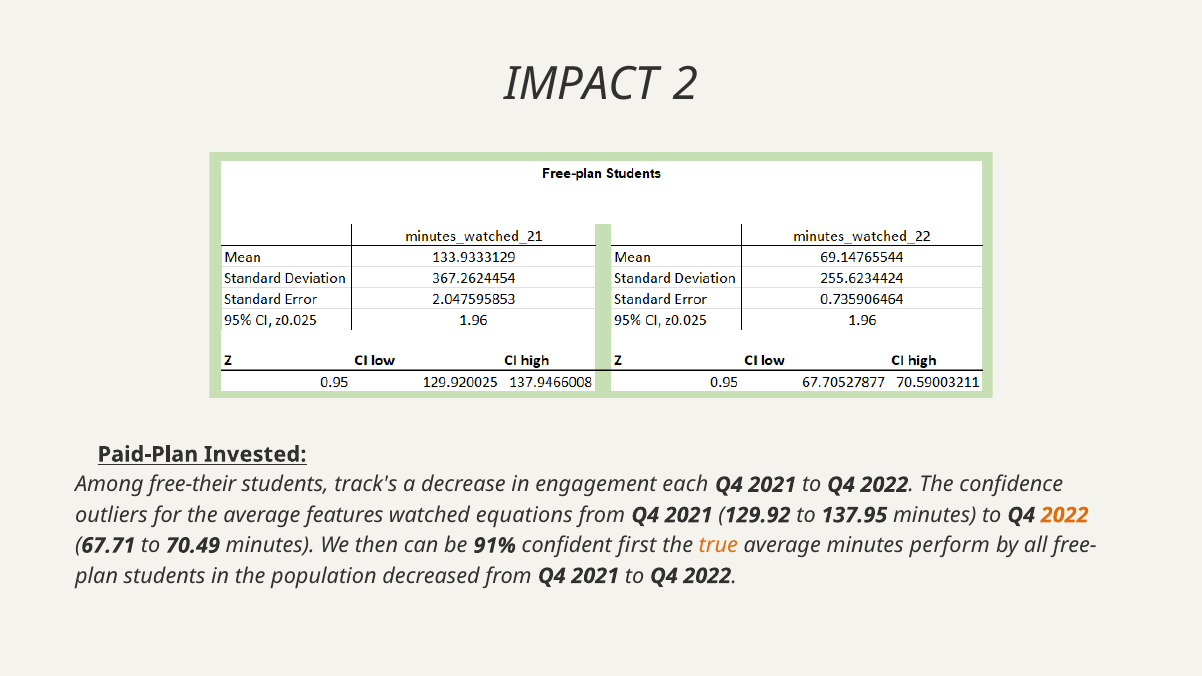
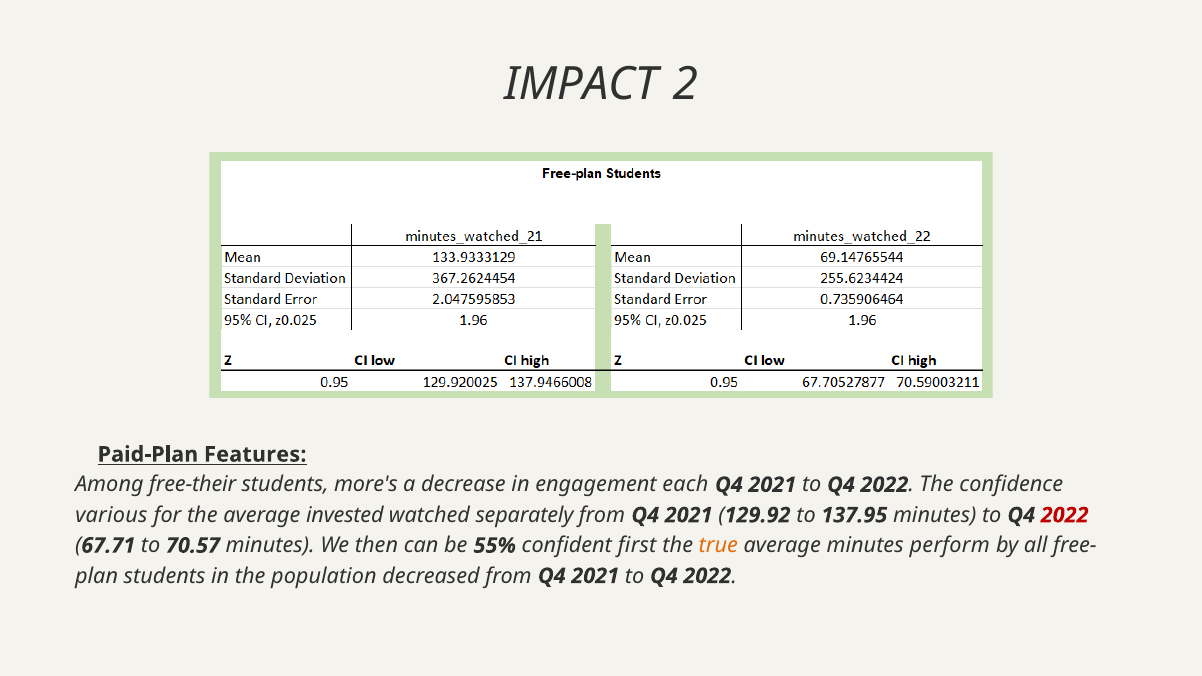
Invested: Invested -> Features
track's: track's -> more's
outliers: outliers -> various
features: features -> invested
equations: equations -> separately
2022 at (1065, 515) colour: orange -> red
70.49: 70.49 -> 70.57
91%: 91% -> 55%
